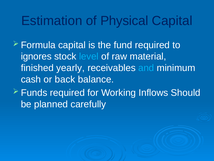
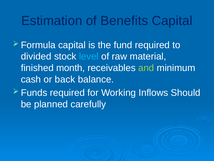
Physical: Physical -> Benefits
ignores: ignores -> divided
yearly: yearly -> month
and colour: light blue -> light green
